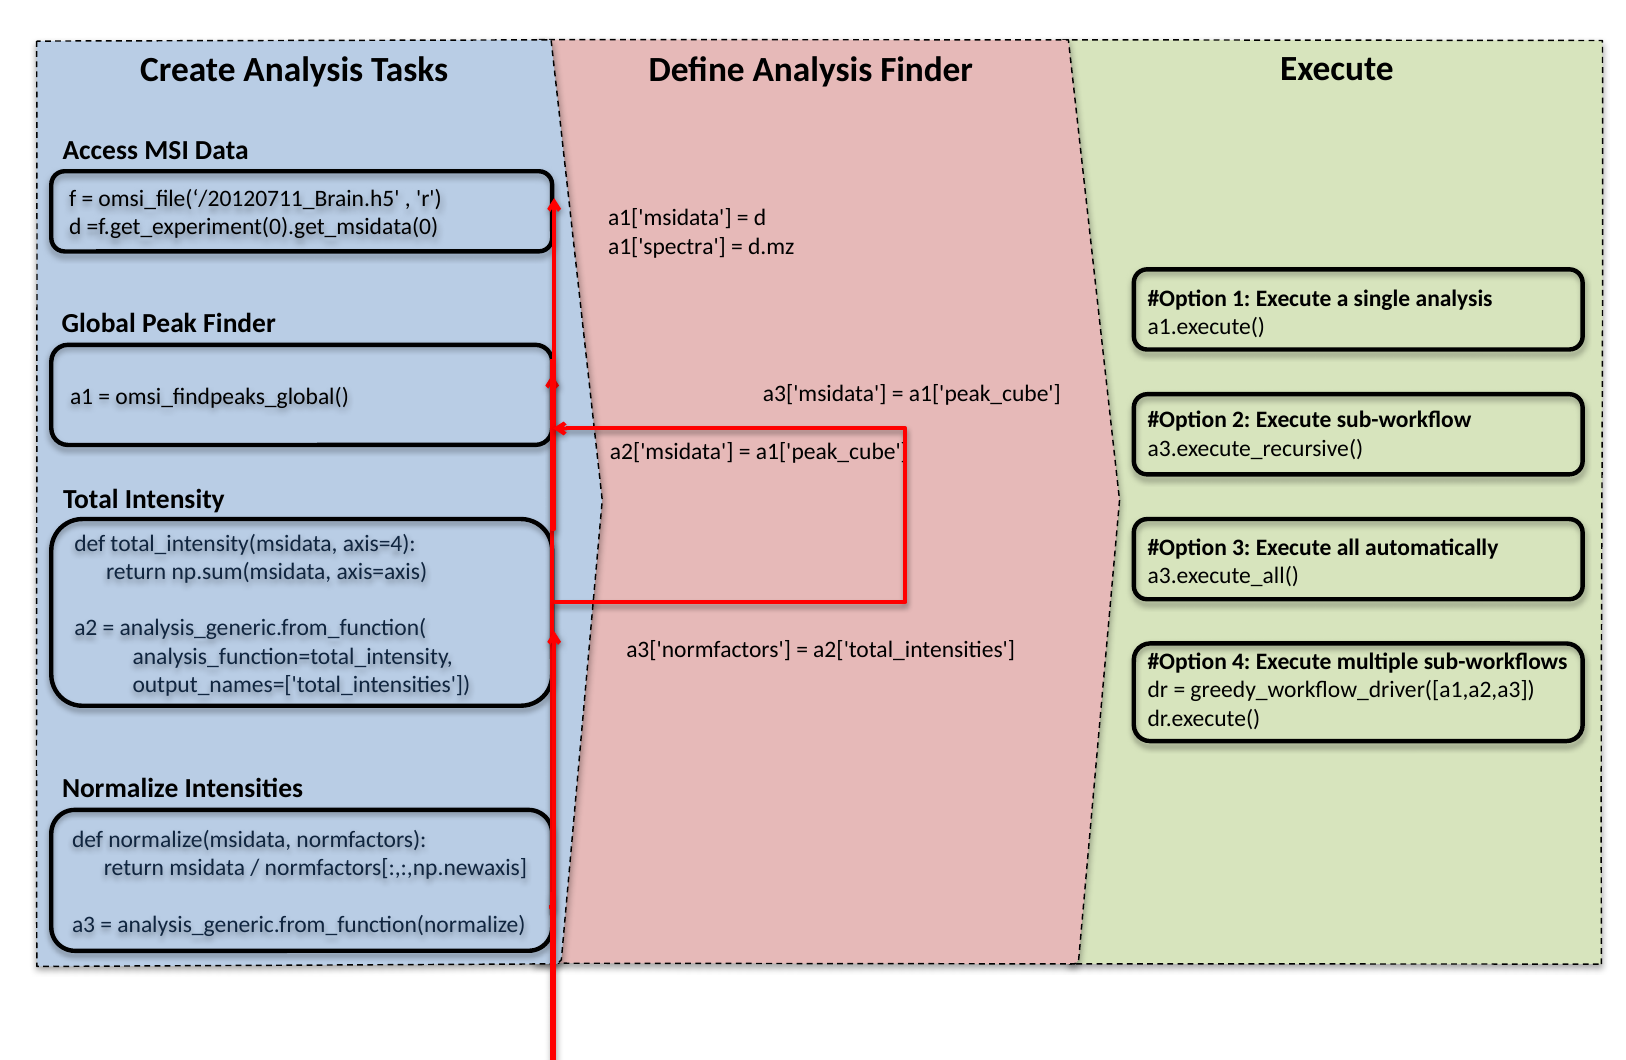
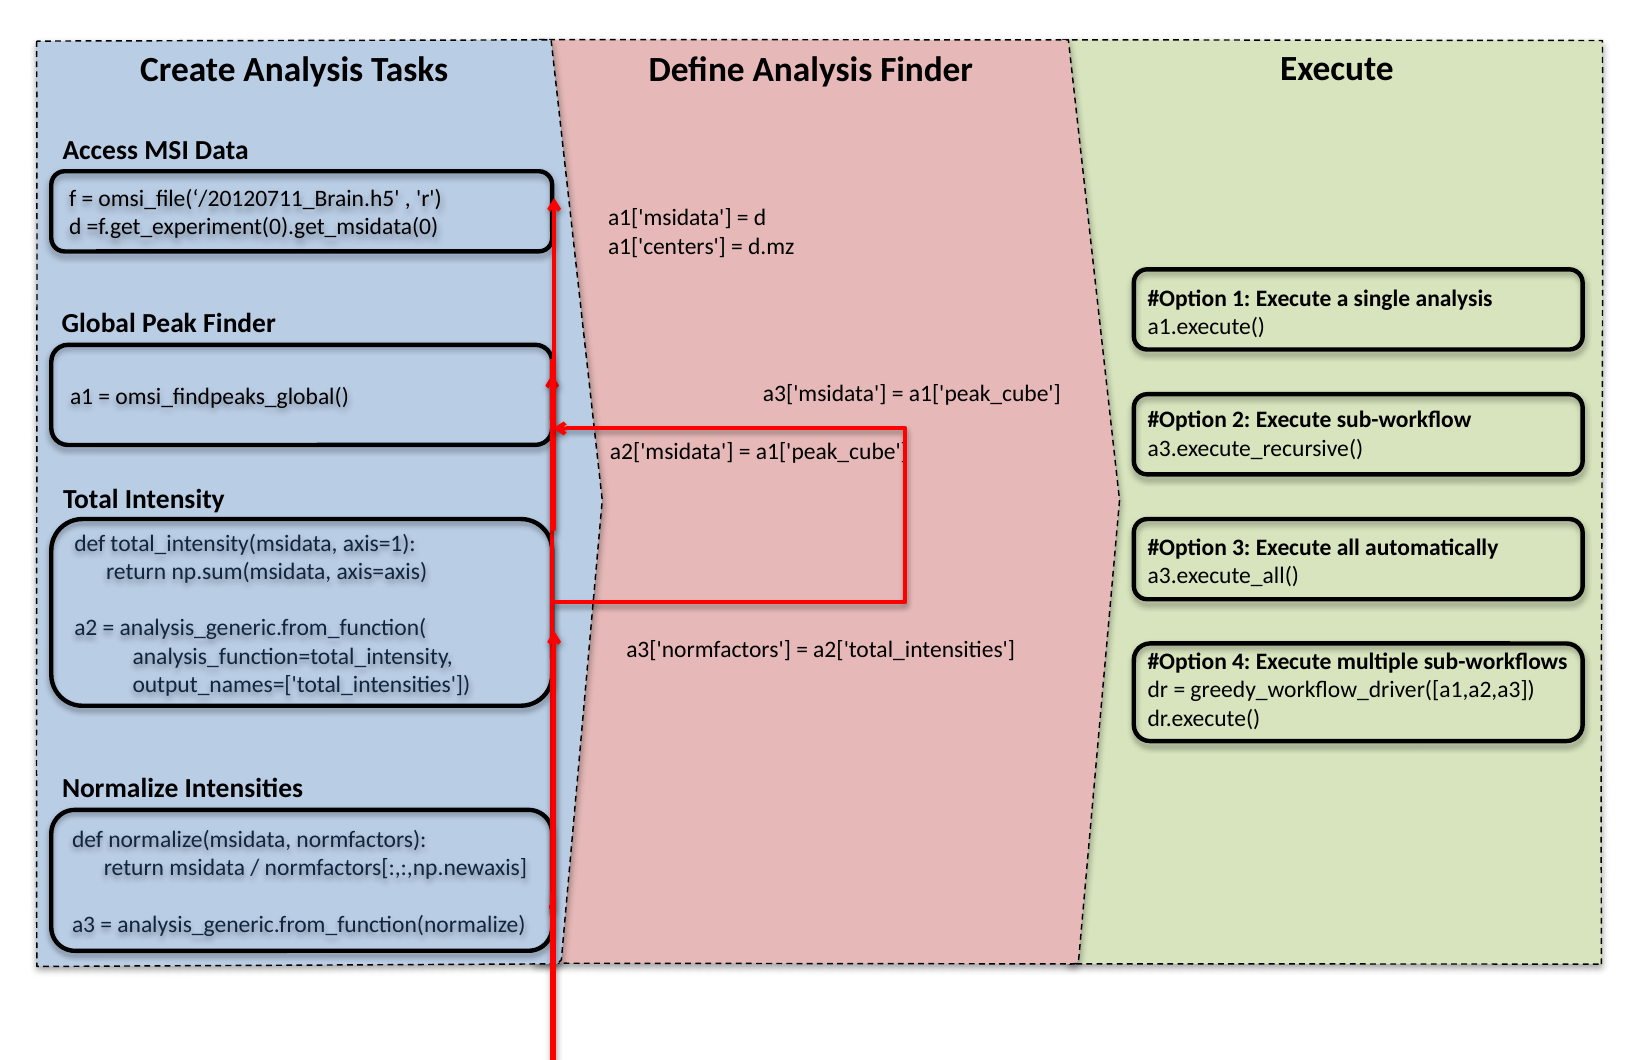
a1['spectra: a1['spectra -> a1['centers
axis=4: axis=4 -> axis=1
